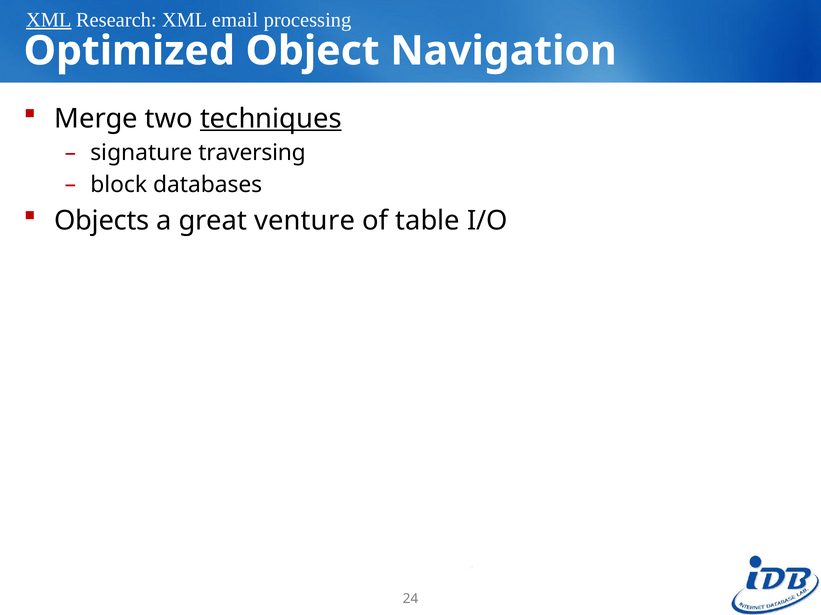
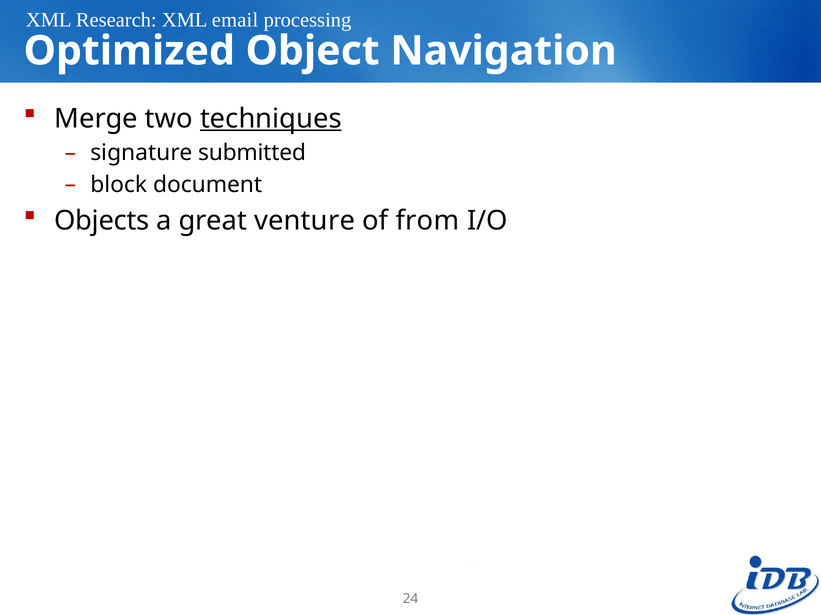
XML at (49, 20) underline: present -> none
traversing: traversing -> submitted
databases: databases -> document
table: table -> from
